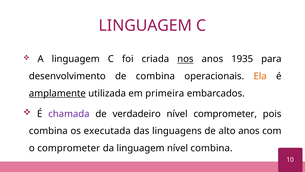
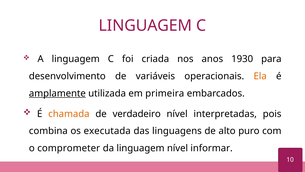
nos underline: present -> none
1935: 1935 -> 1930
de combina: combina -> variáveis
chamada colour: purple -> orange
nível comprometer: comprometer -> interpretadas
alto anos: anos -> puro
nível combina: combina -> informar
